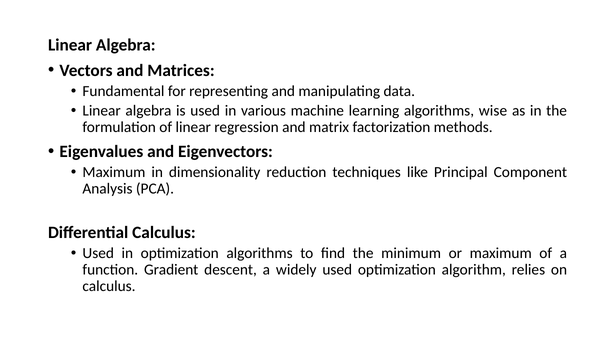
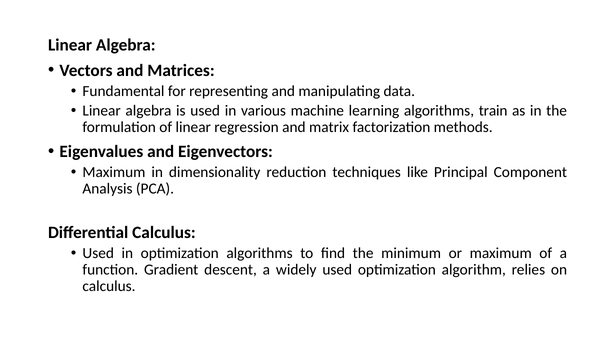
wise: wise -> train
